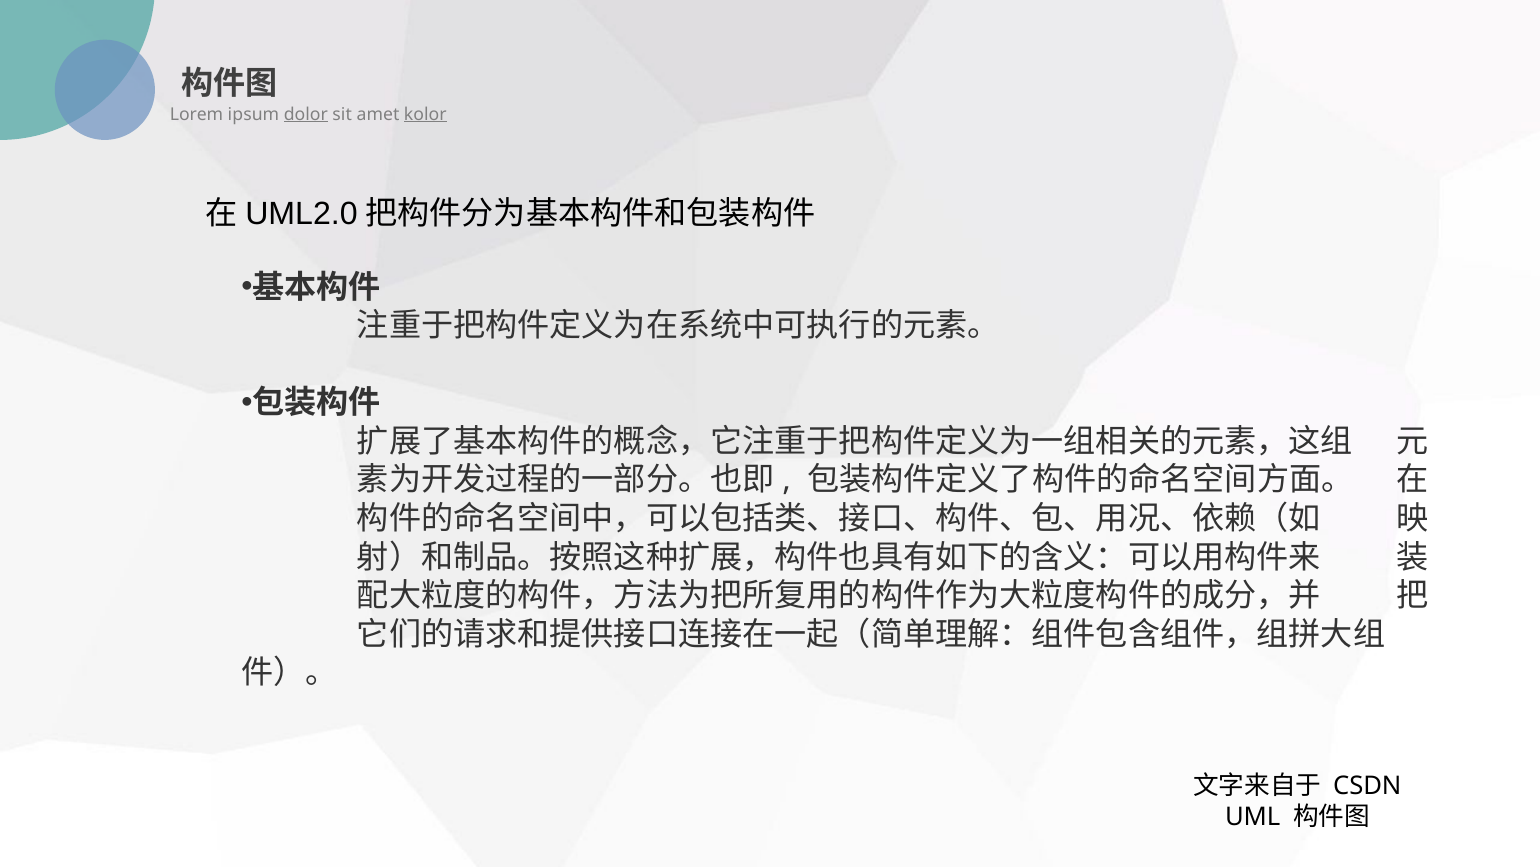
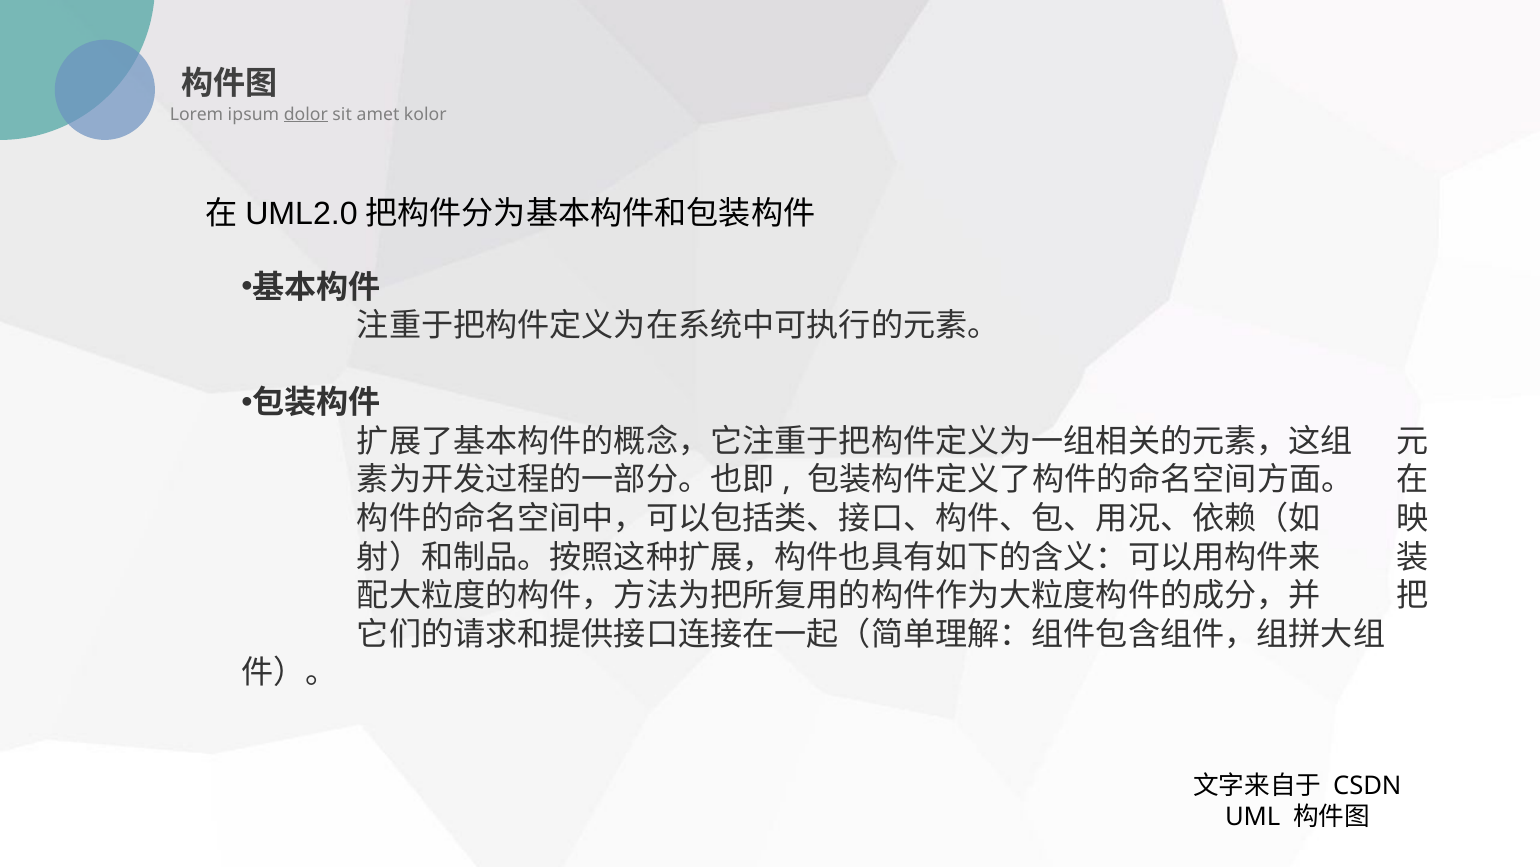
kolor underline: present -> none
